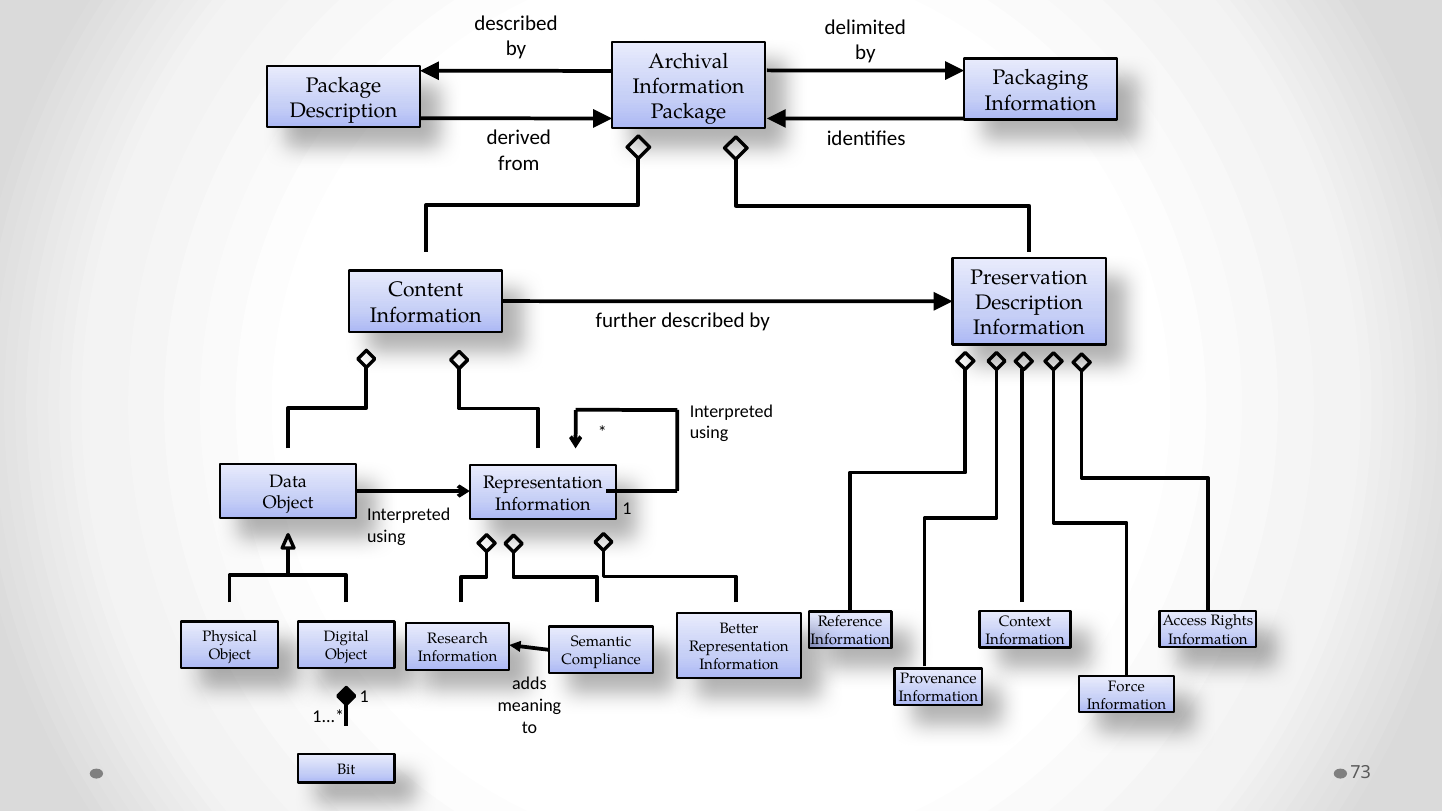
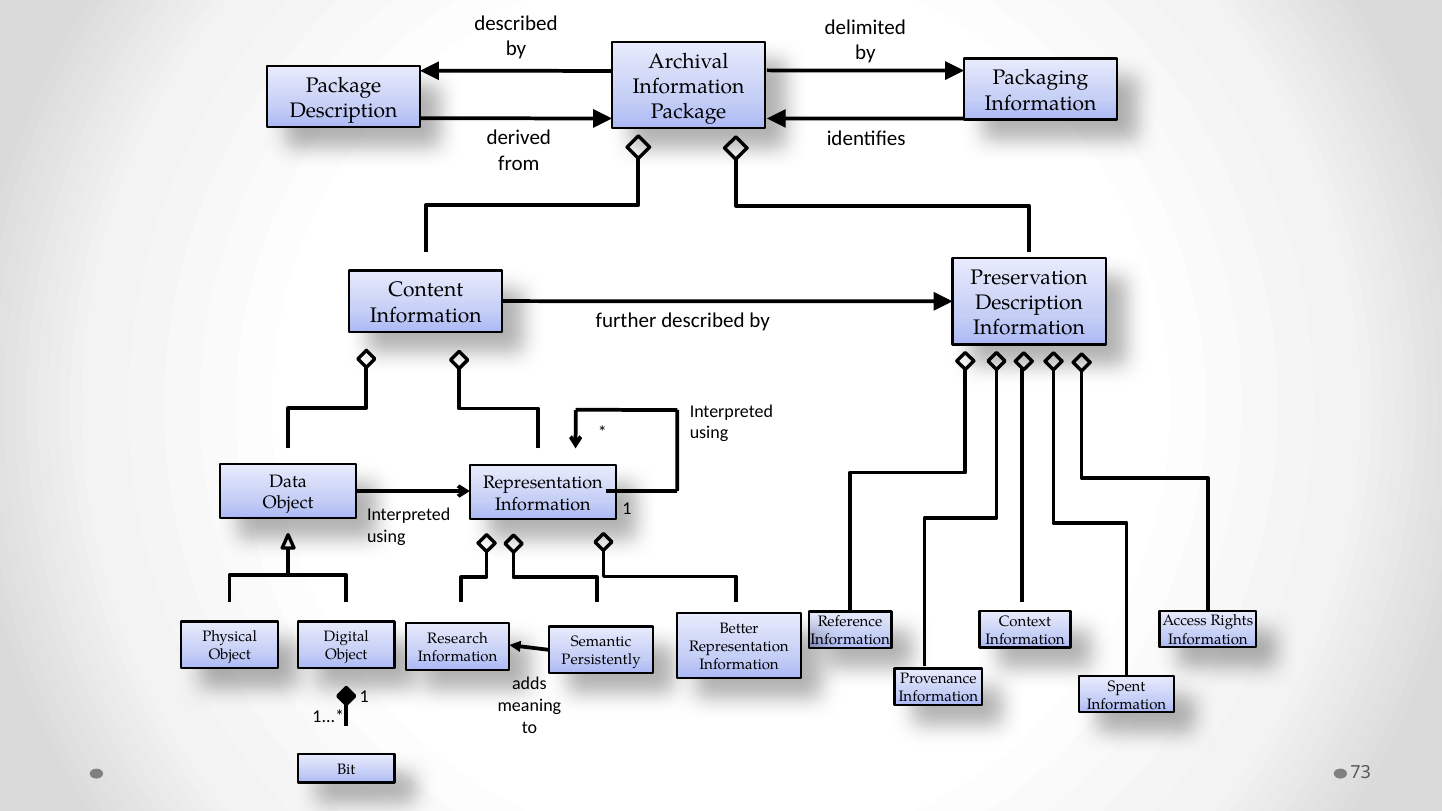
Compliance: Compliance -> Persistently
Force: Force -> Spent
